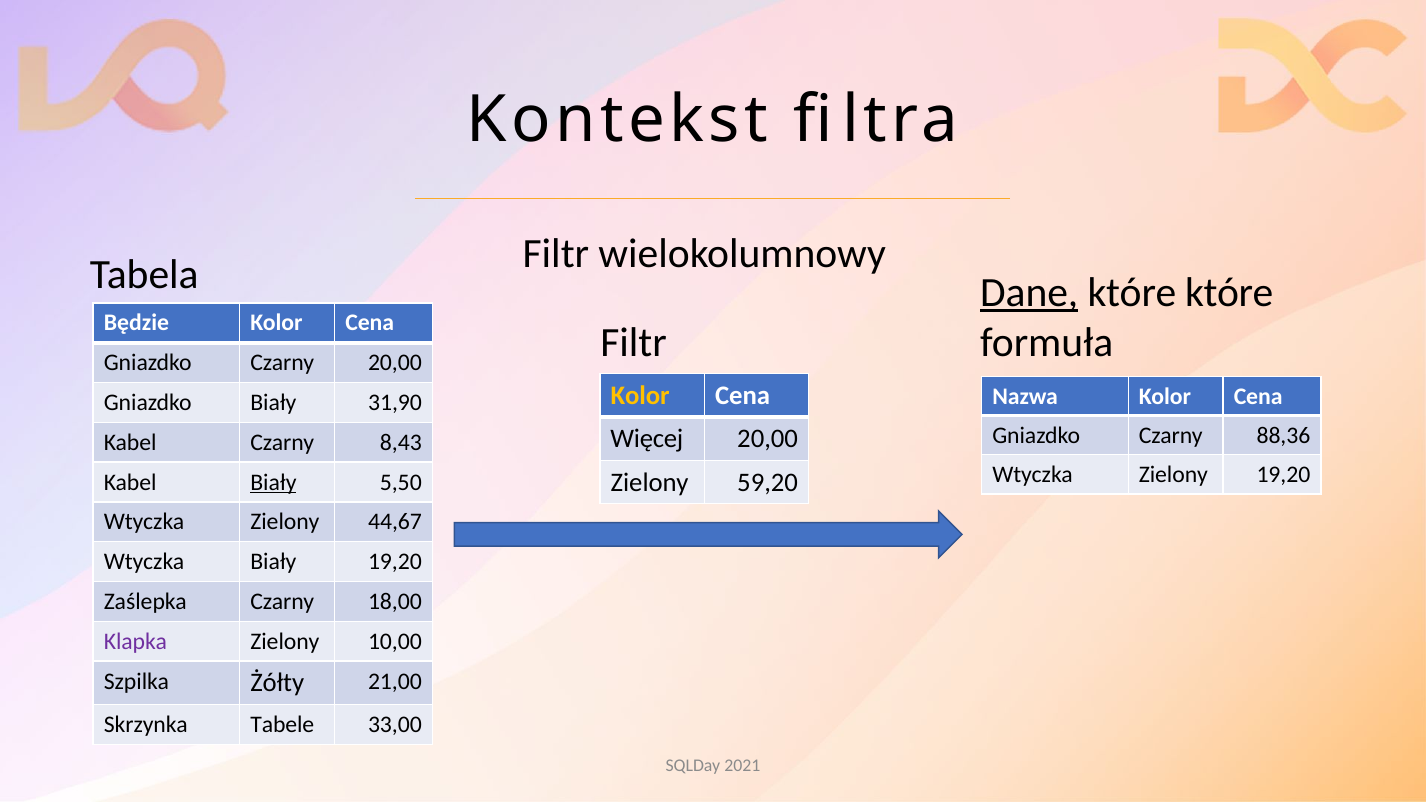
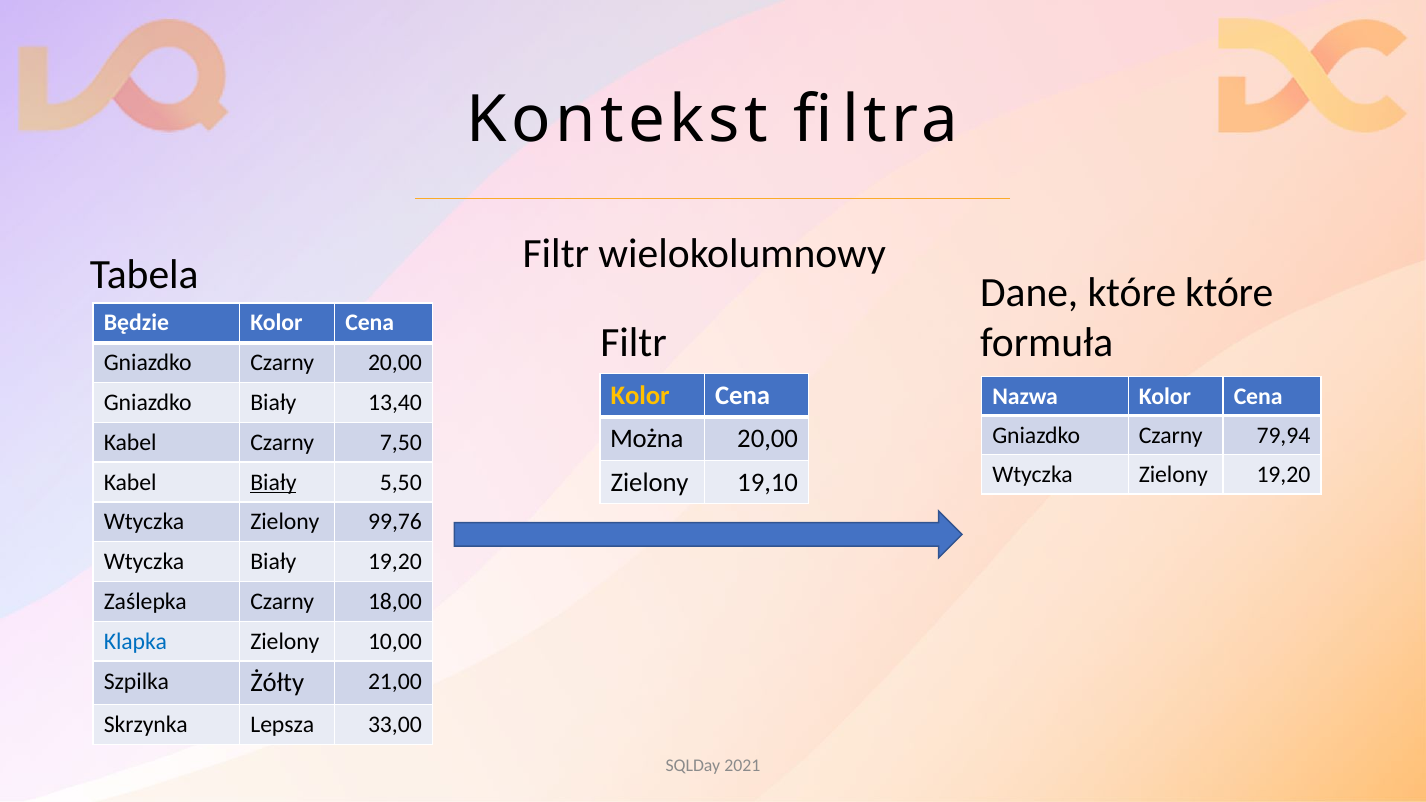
Dane underline: present -> none
31,90: 31,90 -> 13,40
88,36: 88,36 -> 79,94
Więcej: Więcej -> Można
8,43: 8,43 -> 7,50
59,20: 59,20 -> 19,10
44,67: 44,67 -> 99,76
Klapka colour: purple -> blue
Tabele: Tabele -> Lepsza
